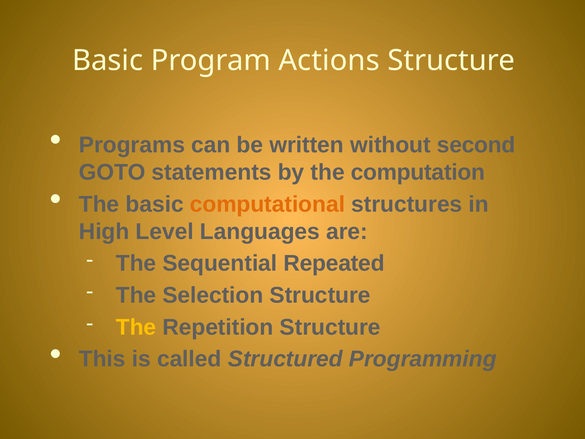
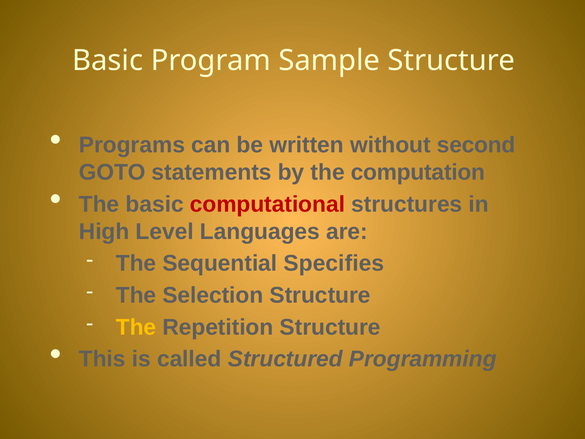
Actions: Actions -> Sample
computational colour: orange -> red
Repeated: Repeated -> Specifies
